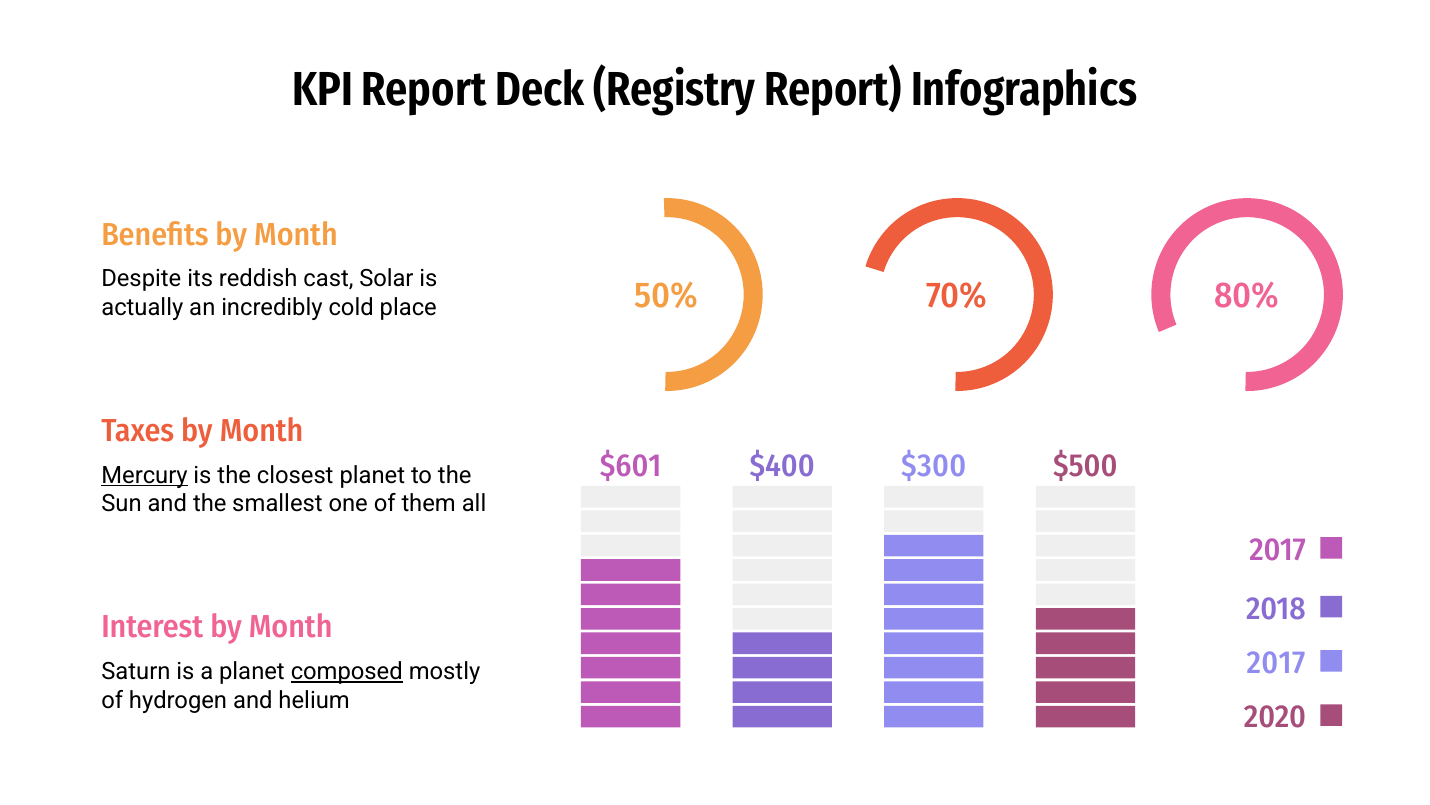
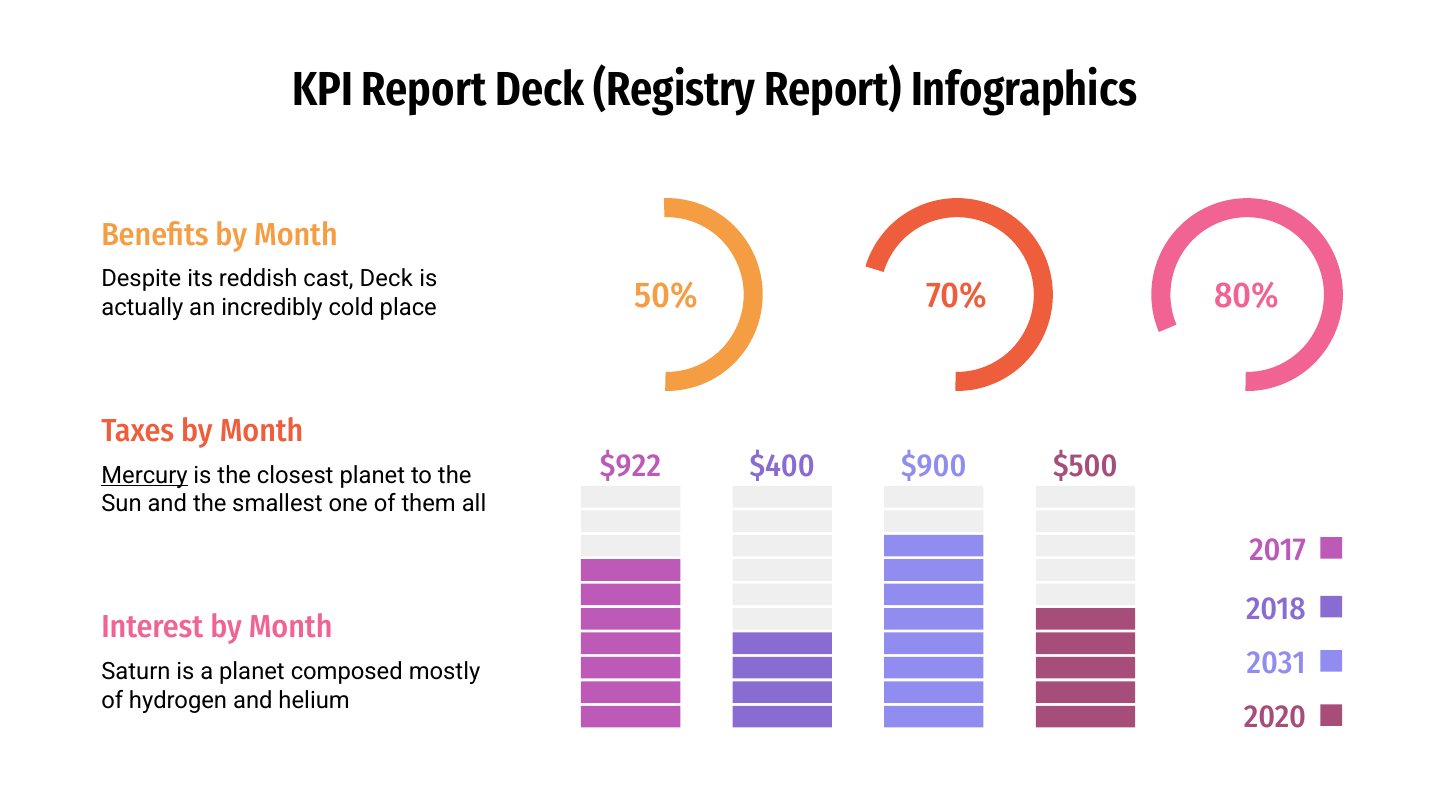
cast Solar: Solar -> Deck
$601: $601 -> $922
$300: $300 -> $900
2017 at (1276, 663): 2017 -> 2031
composed underline: present -> none
